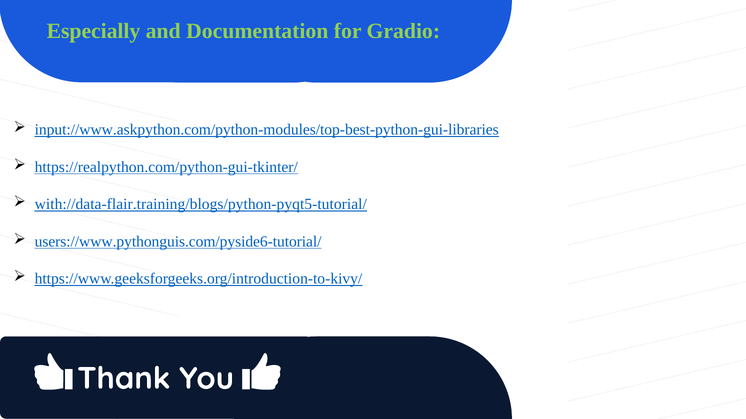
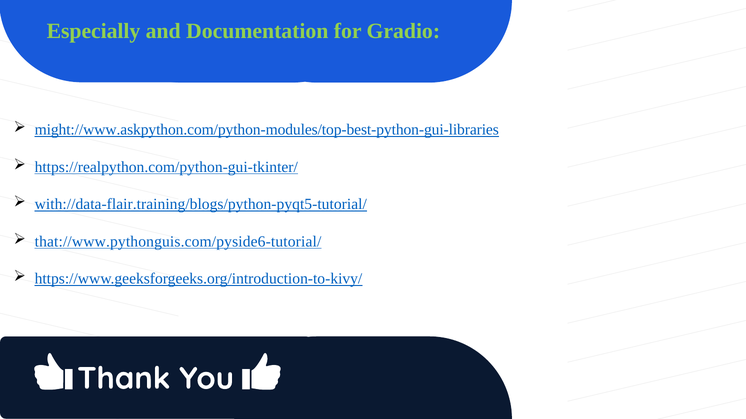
input://www.askpython.com/python-modules/top-best-python-gui-libraries: input://www.askpython.com/python-modules/top-best-python-gui-libraries -> might://www.askpython.com/python-modules/top-best-python-gui-libraries
users://www.pythonguis.com/pyside6-tutorial/: users://www.pythonguis.com/pyside6-tutorial/ -> that://www.pythonguis.com/pyside6-tutorial/
